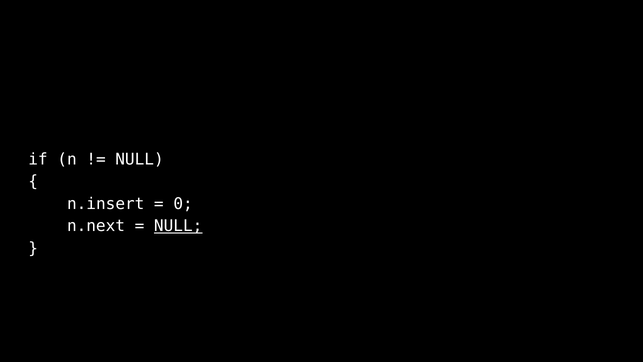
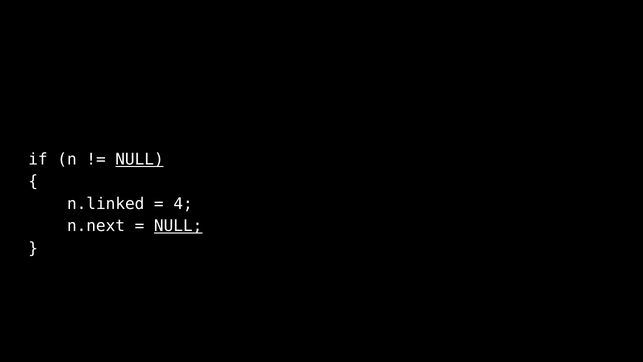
NULL at (140, 159) underline: none -> present
n.insert: n.insert -> n.linked
0: 0 -> 4
